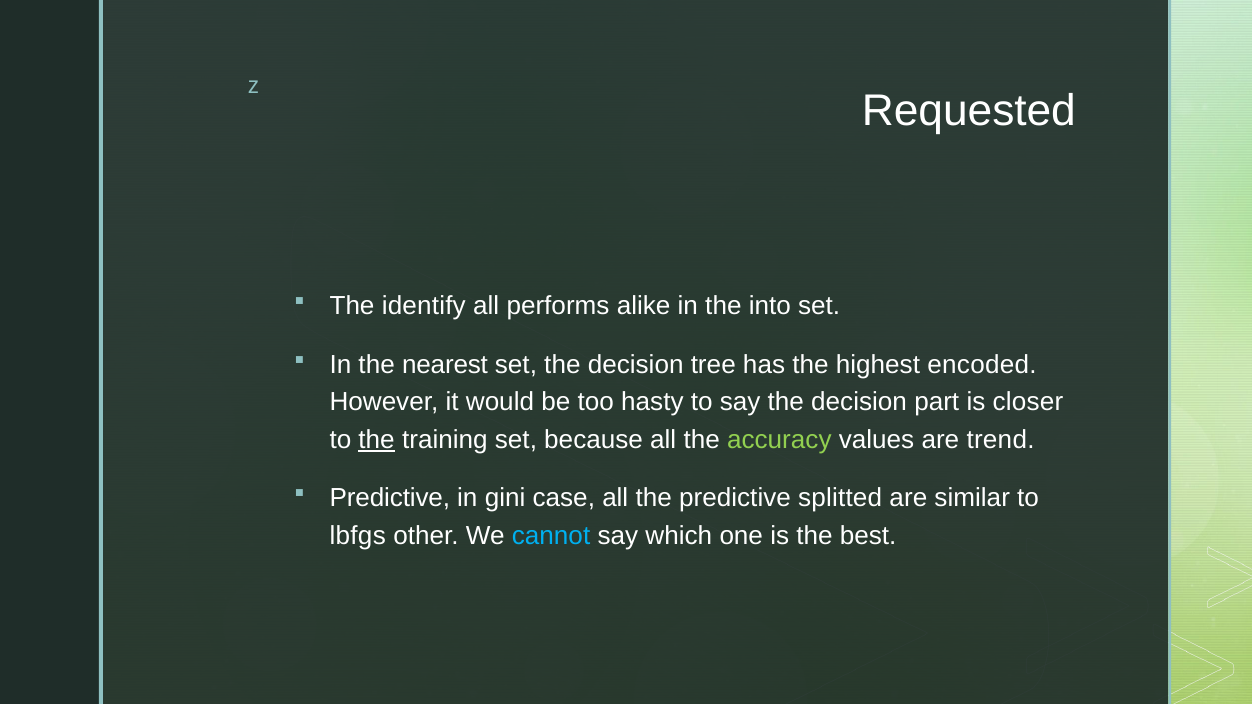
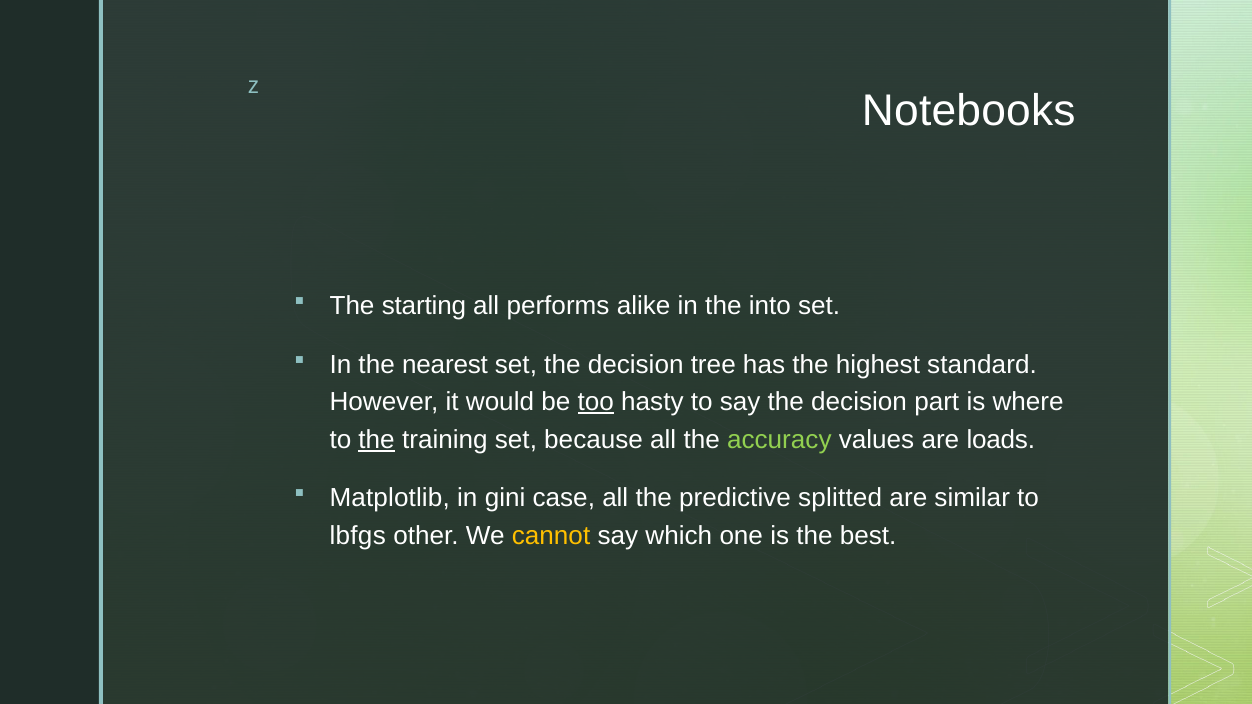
Requested: Requested -> Notebooks
identify: identify -> starting
encoded: encoded -> standard
too underline: none -> present
closer: closer -> where
trend: trend -> loads
Predictive at (390, 498): Predictive -> Matplotlib
cannot colour: light blue -> yellow
